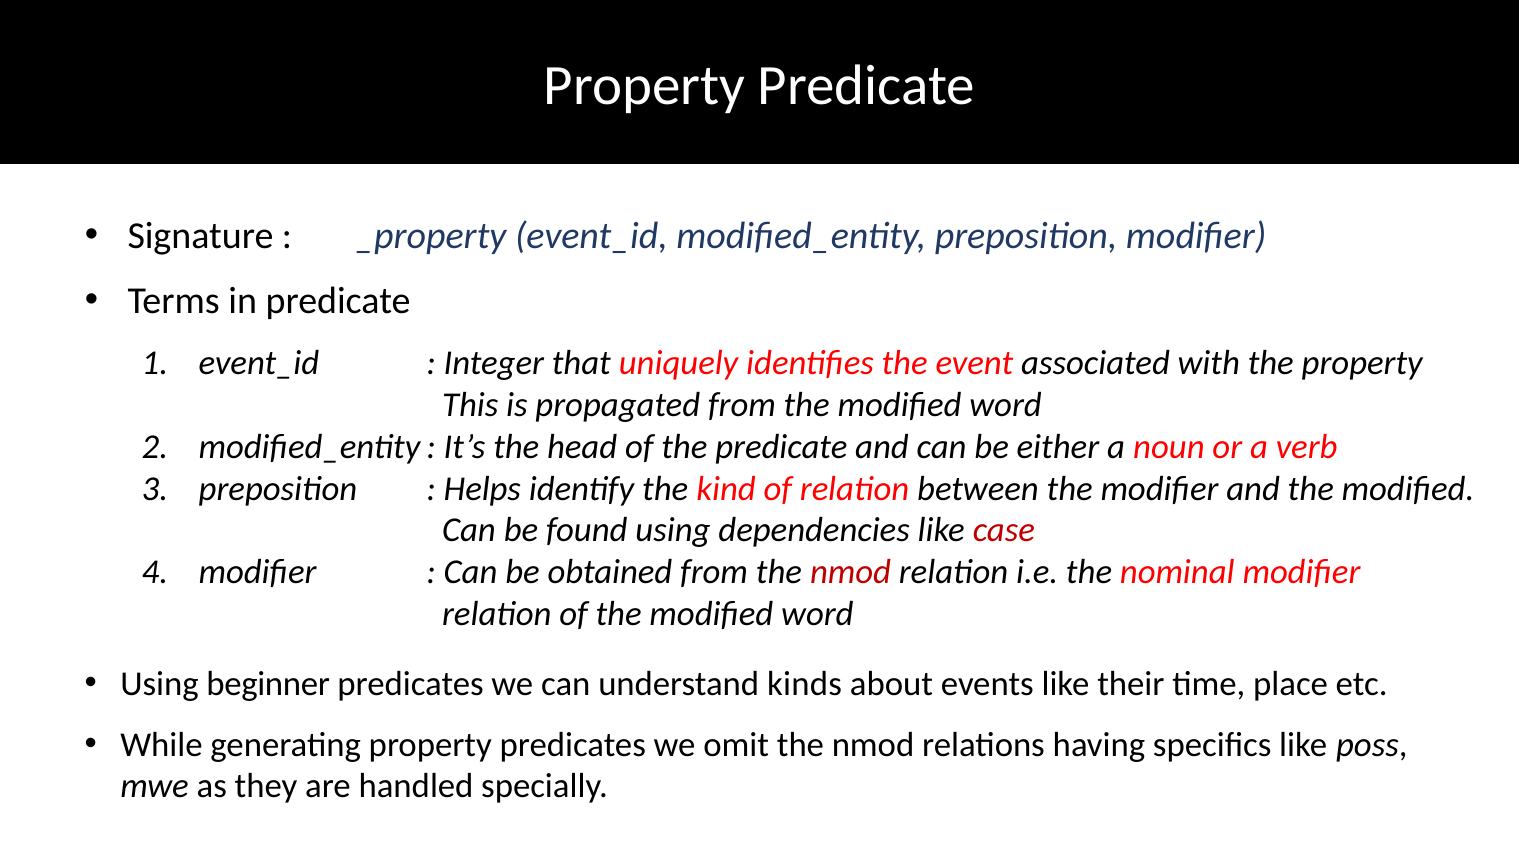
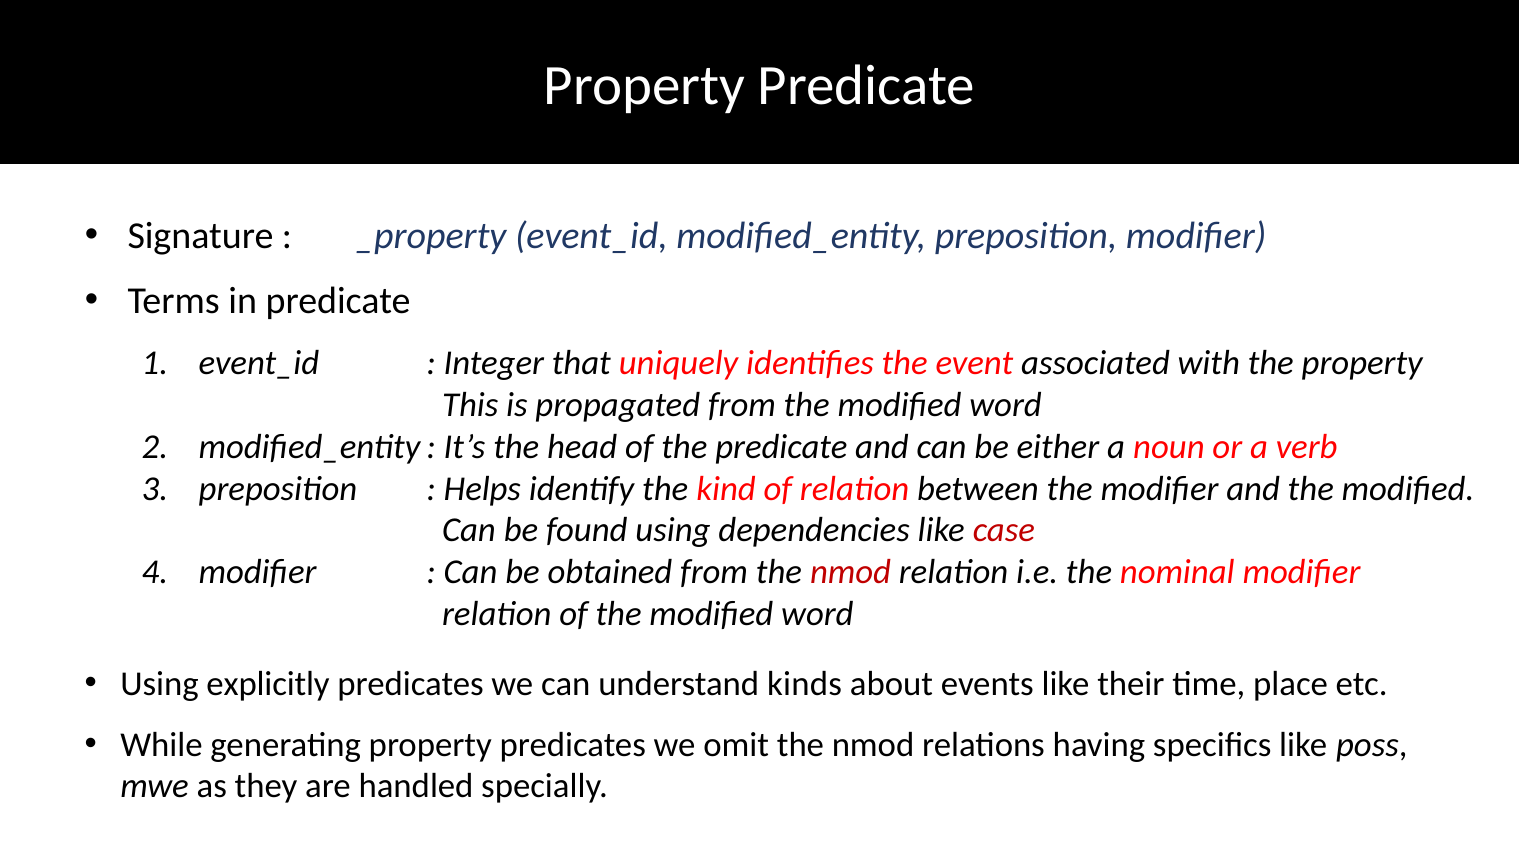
beginner: beginner -> explicitly
